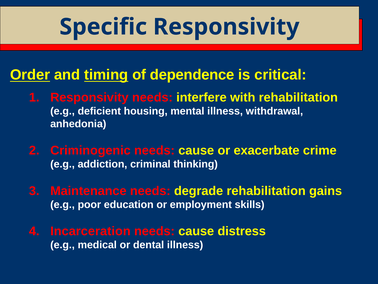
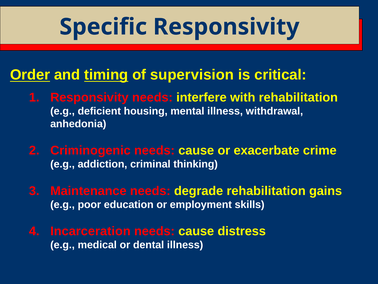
dependence: dependence -> supervision
